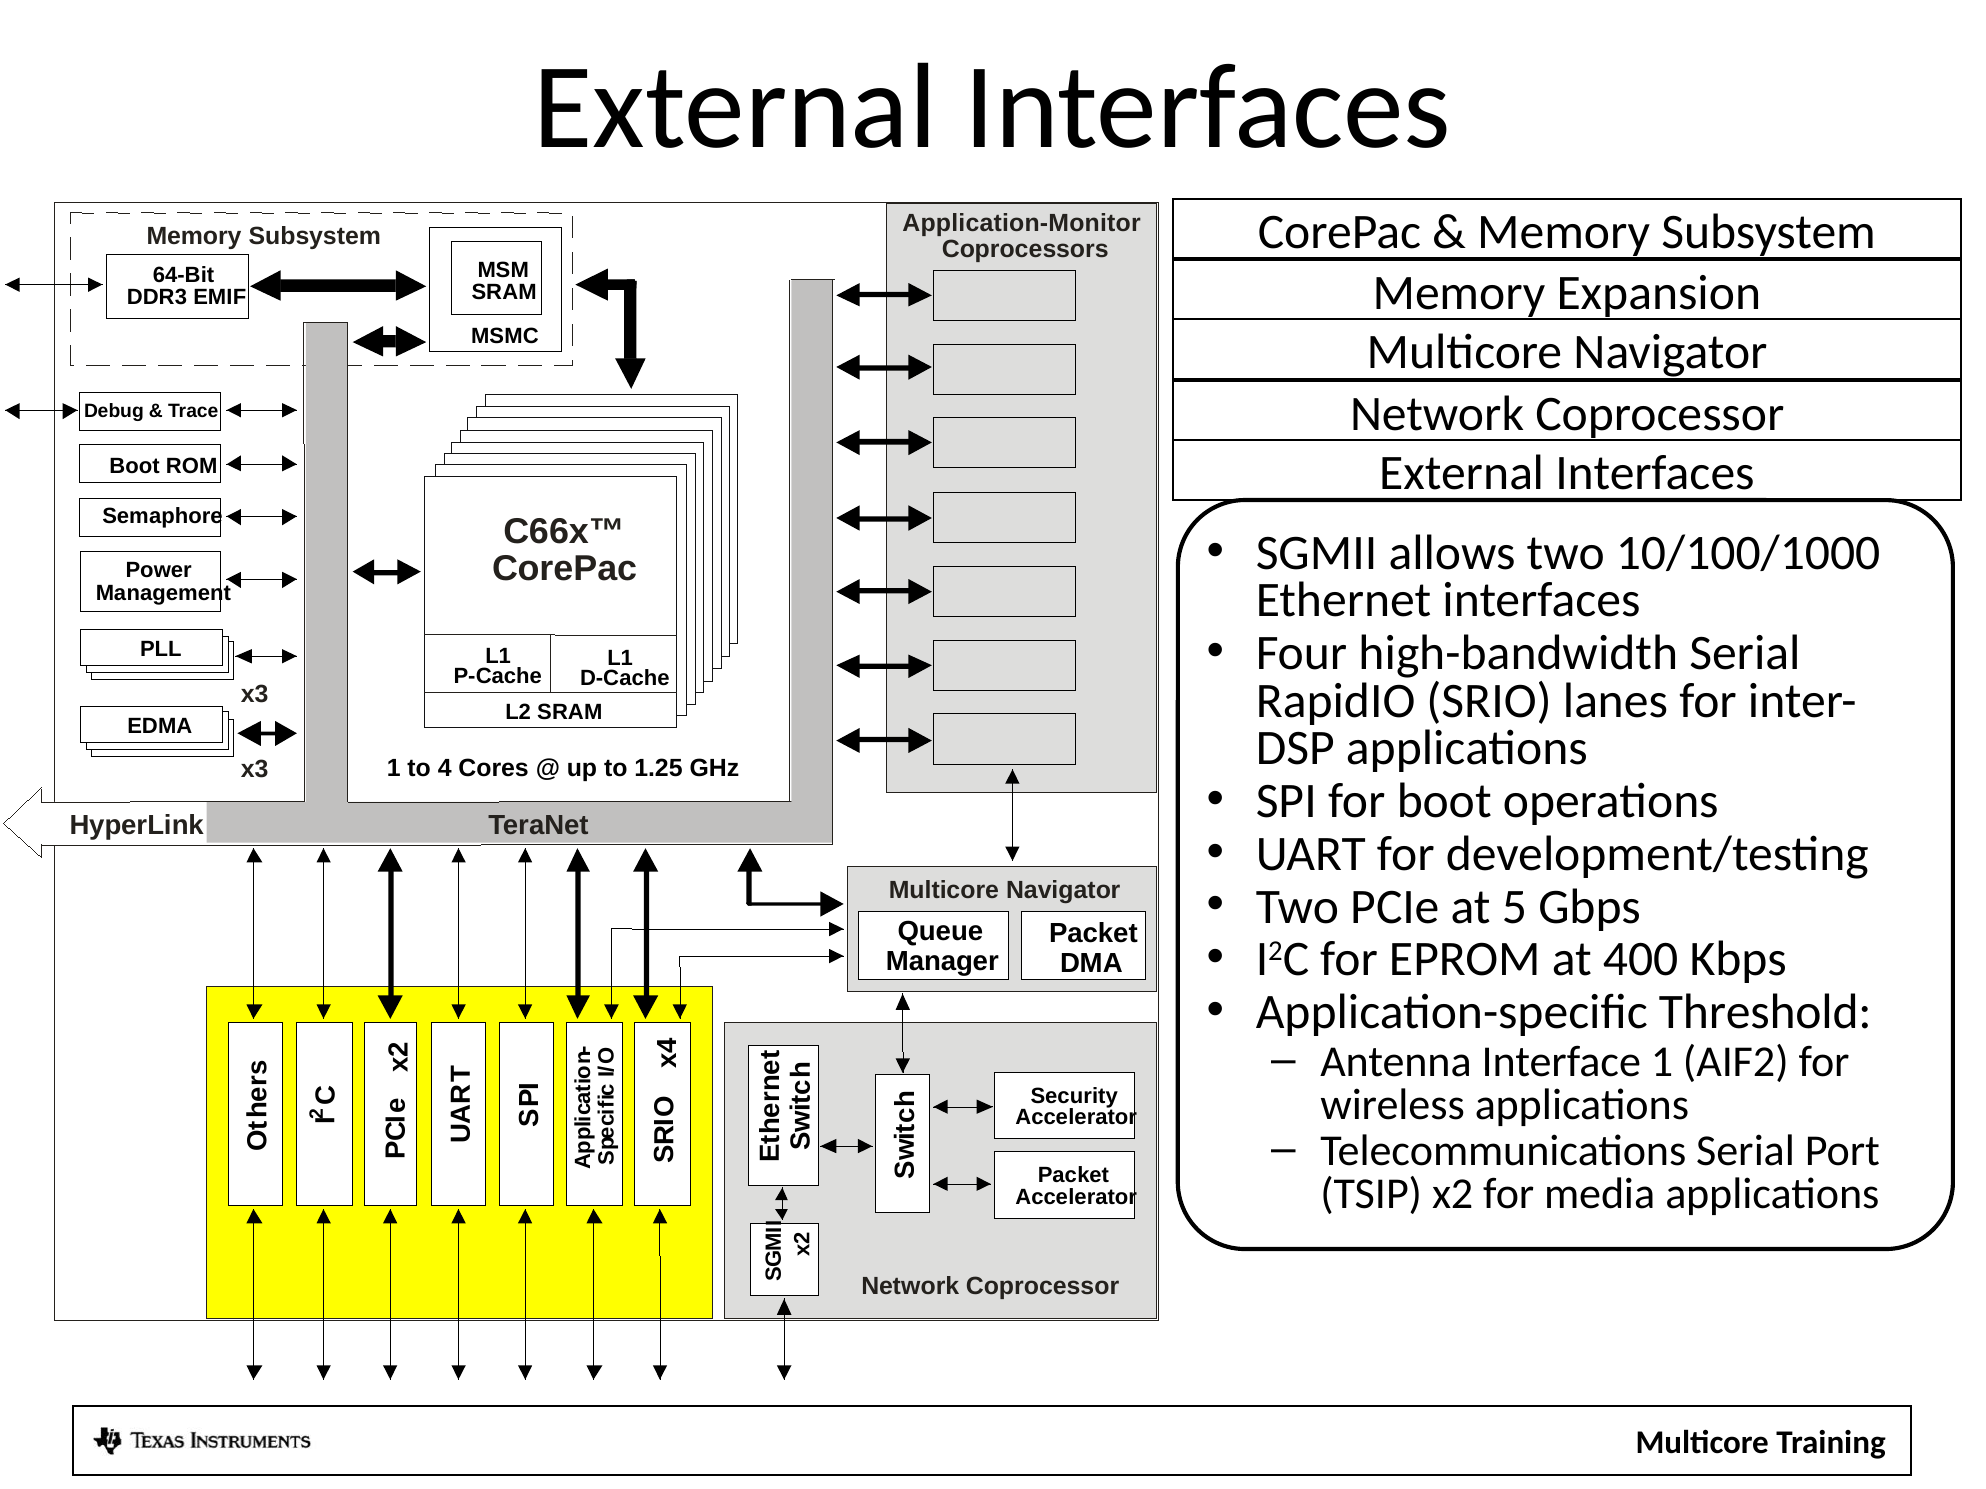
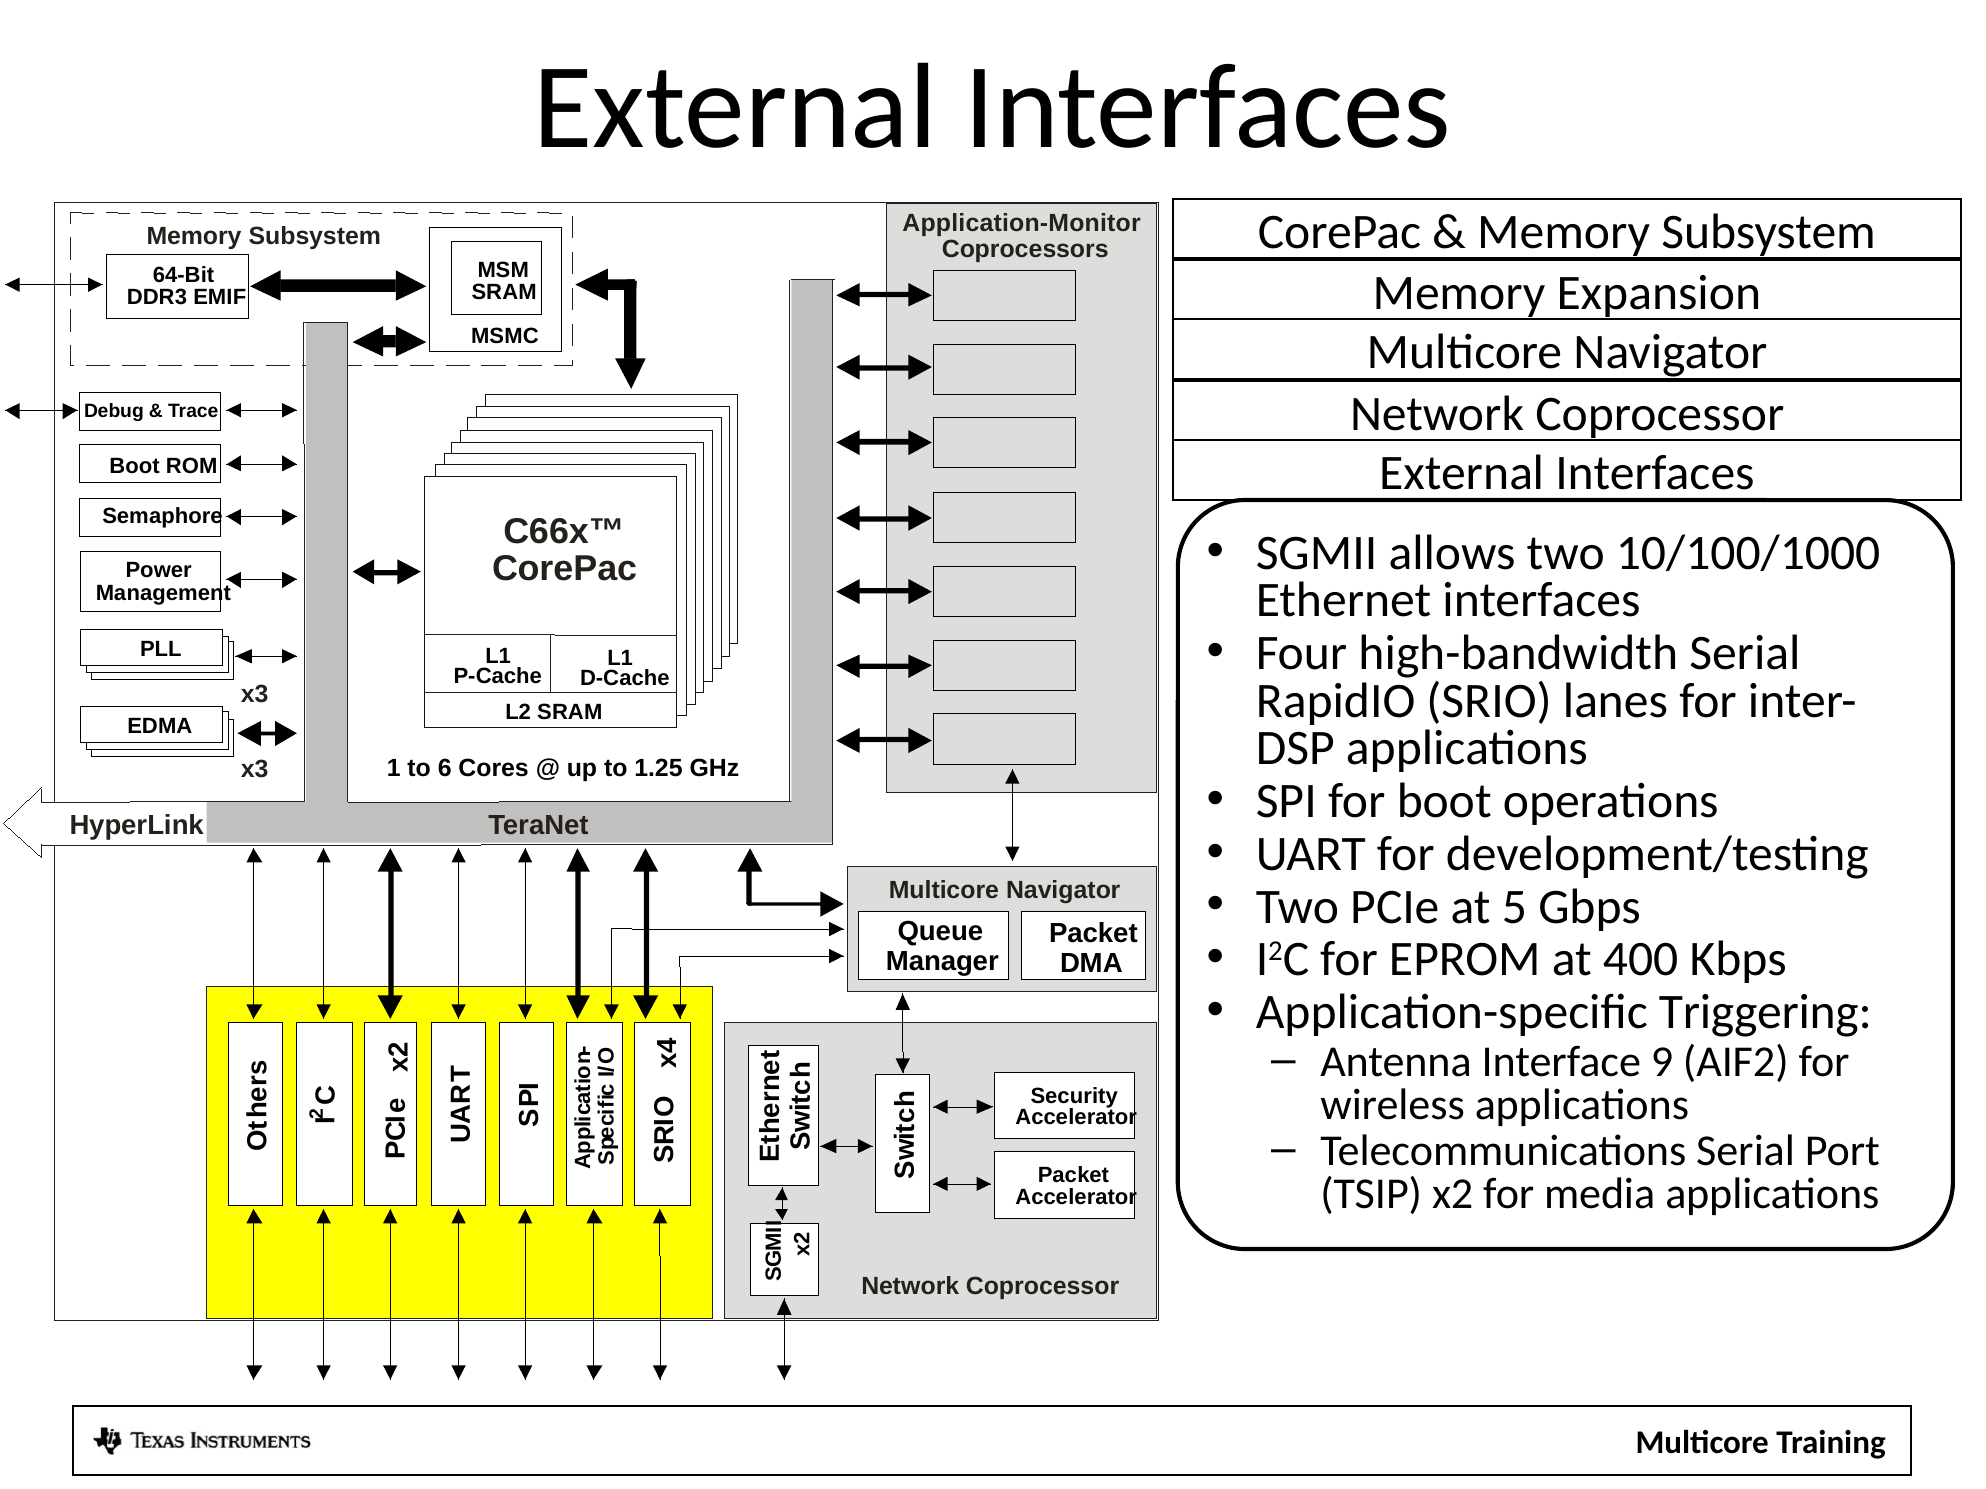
to 4: 4 -> 6
Threshold: Threshold -> Triggering
Interface 1: 1 -> 9
